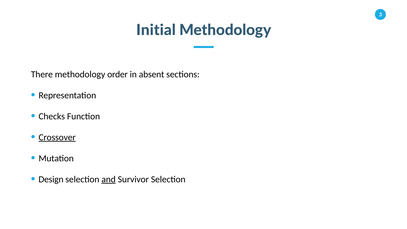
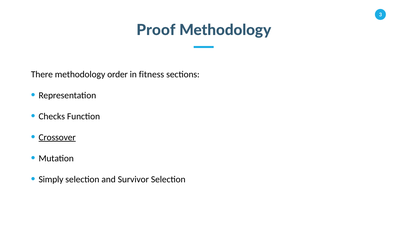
Initial: Initial -> Proof
absent: absent -> fitness
Design: Design -> Simply
and underline: present -> none
